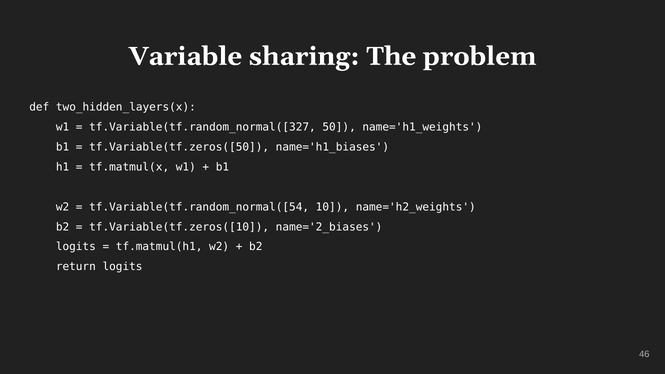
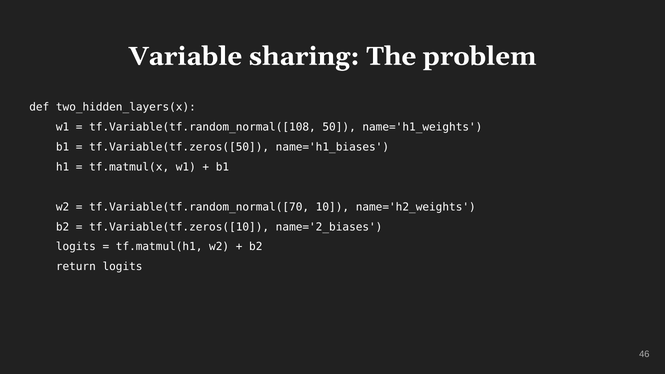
tf.Variable(tf.random_normal([327: tf.Variable(tf.random_normal([327 -> tf.Variable(tf.random_normal([108
tf.Variable(tf.random_normal([54: tf.Variable(tf.random_normal([54 -> tf.Variable(tf.random_normal([70
